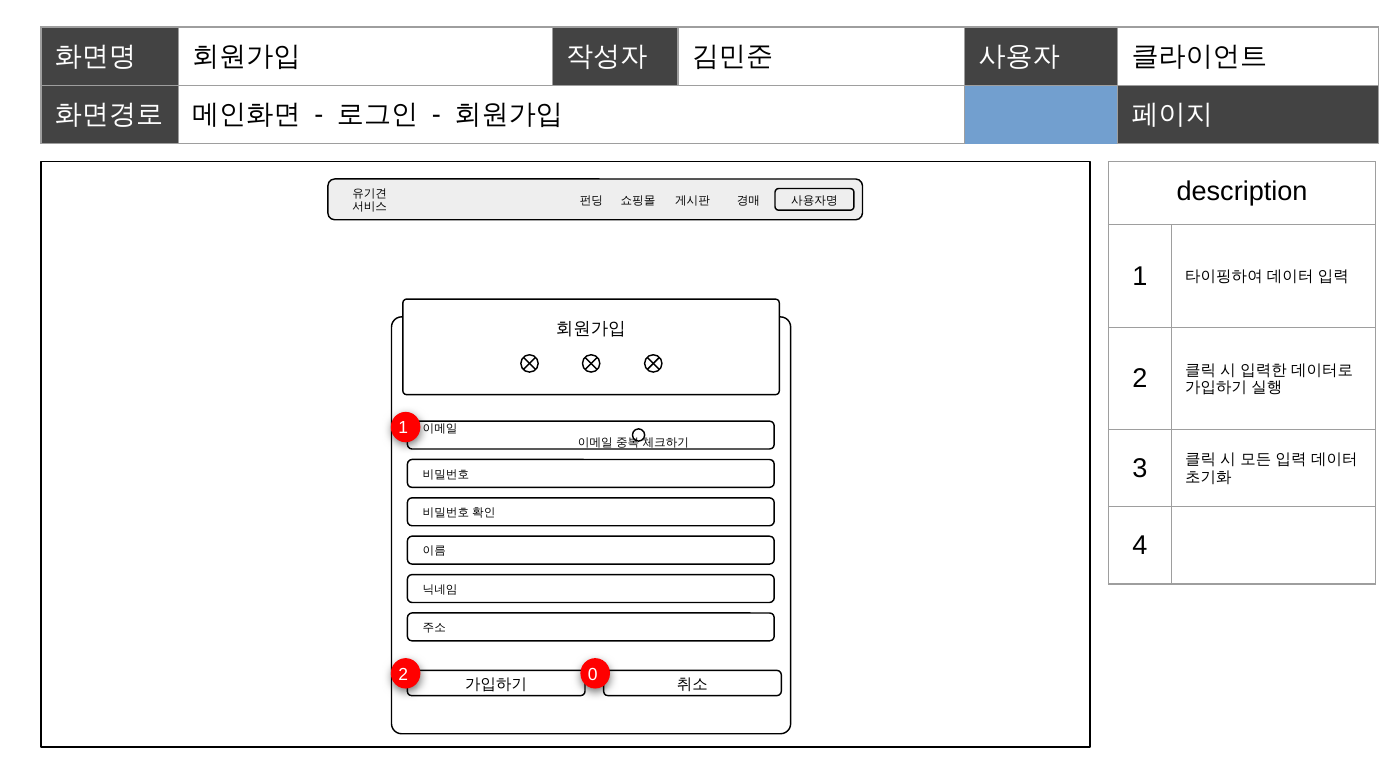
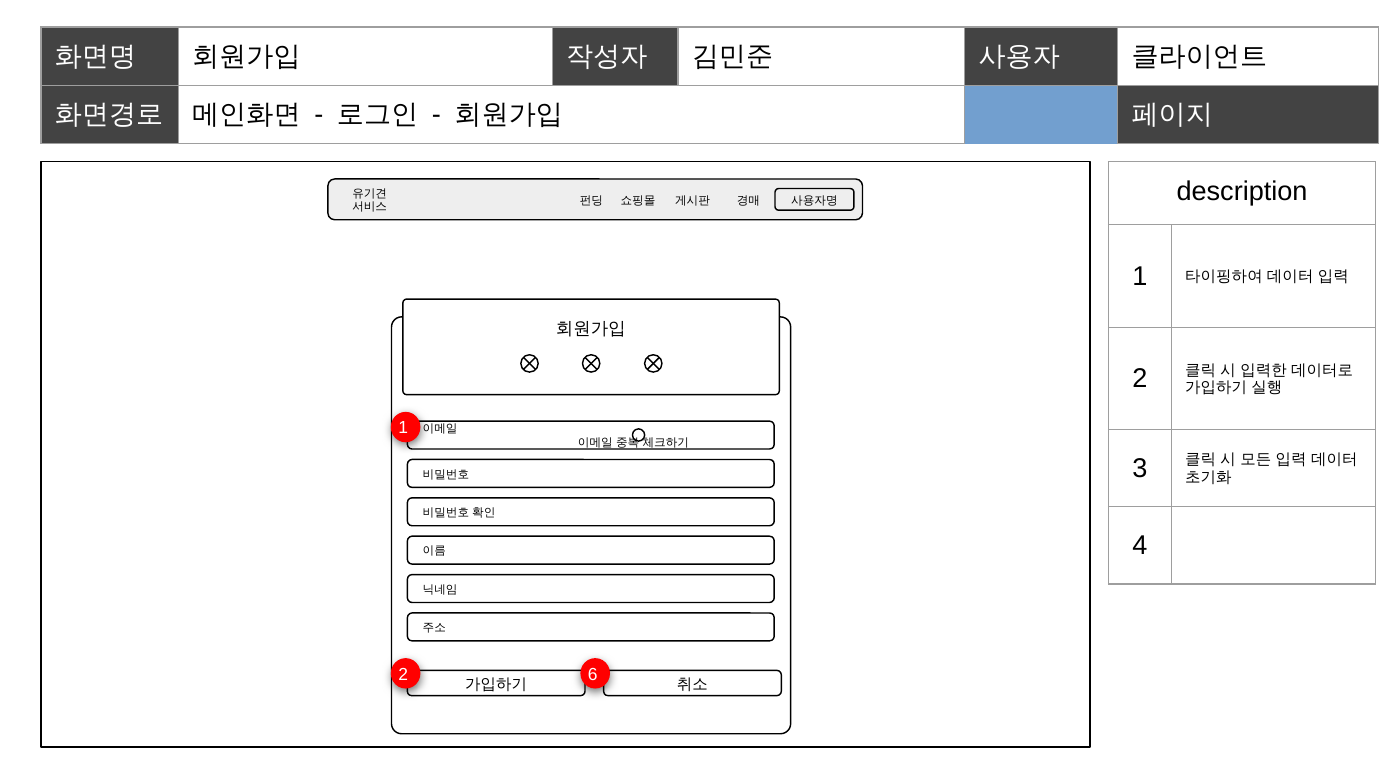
0: 0 -> 6
